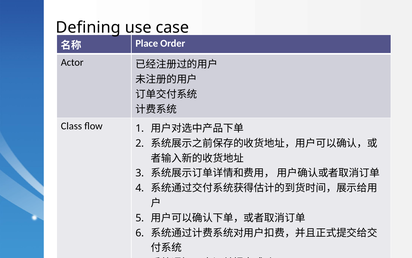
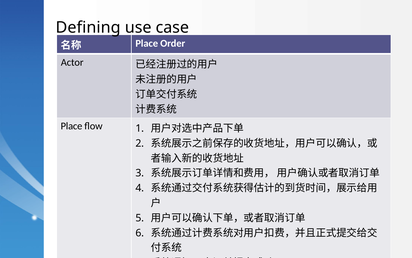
Class at (71, 126): Class -> Place
